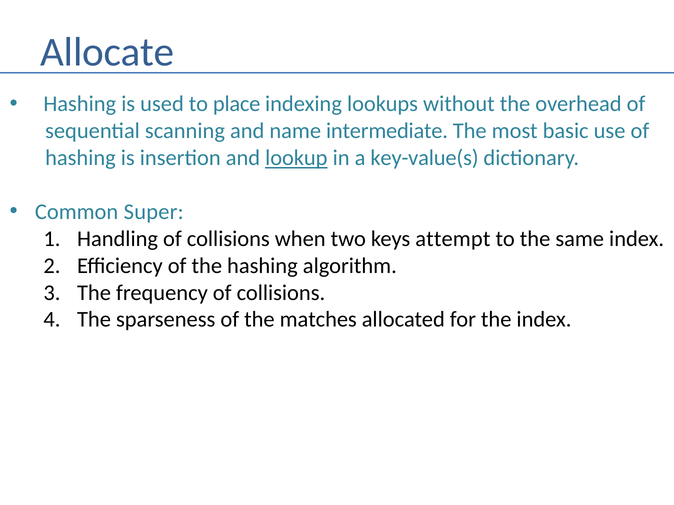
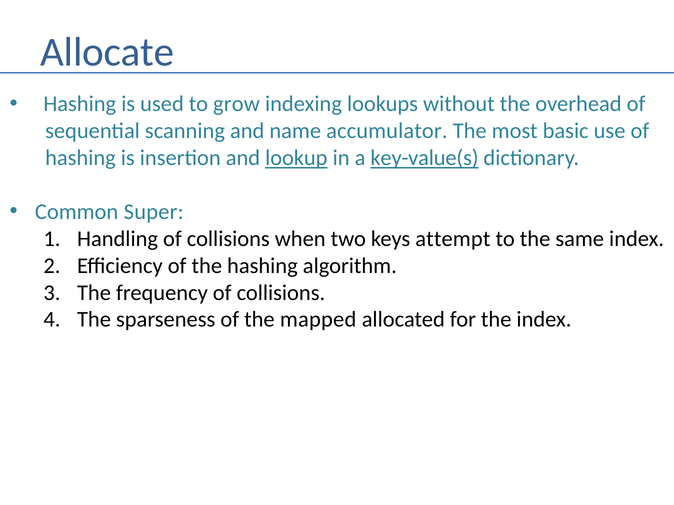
place: place -> grow
intermediate: intermediate -> accumulator
key-value(s underline: none -> present
matches: matches -> mapped
